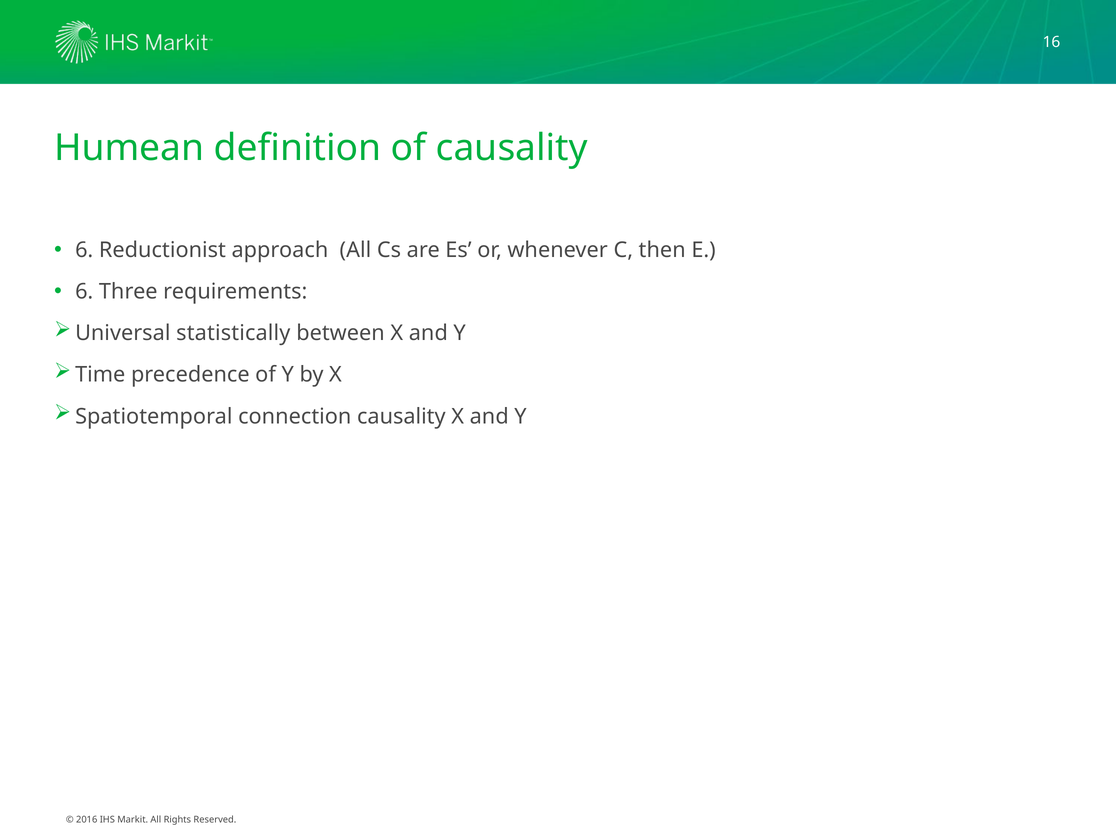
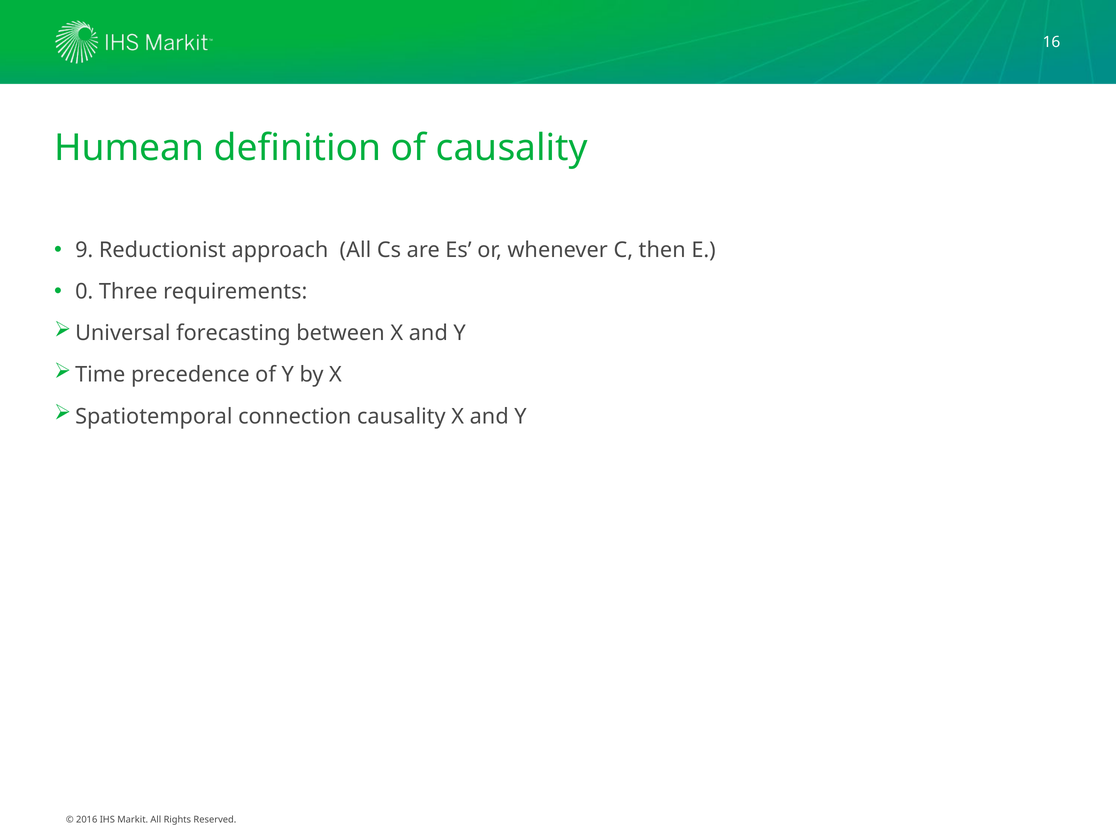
6 at (84, 250): 6 -> 9
6 at (84, 292): 6 -> 0
statistically: statistically -> forecasting
